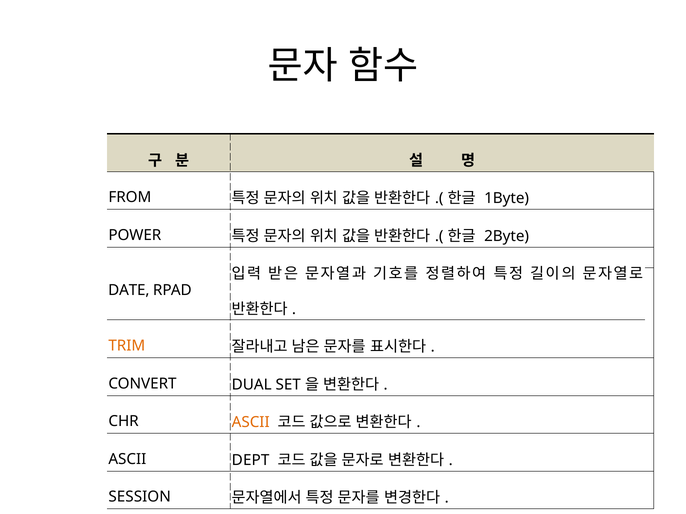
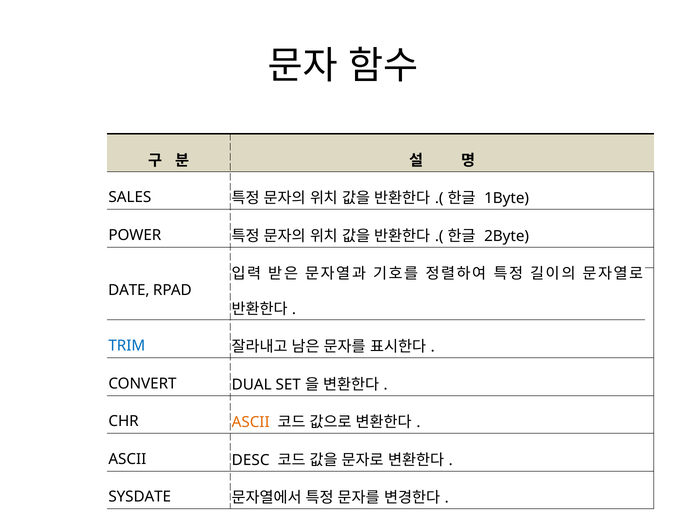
FROM: FROM -> SALES
TRIM colour: orange -> blue
DEPT: DEPT -> DESC
SESSION: SESSION -> SYSDATE
